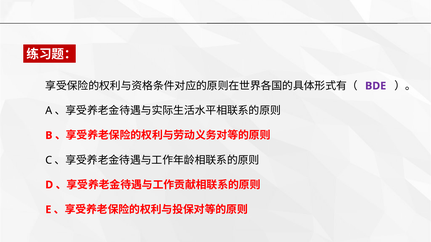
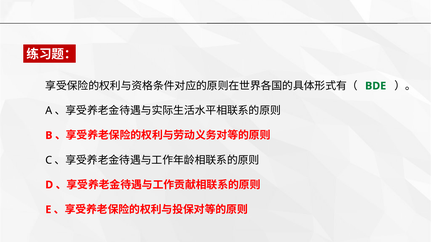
BDE colour: purple -> green
